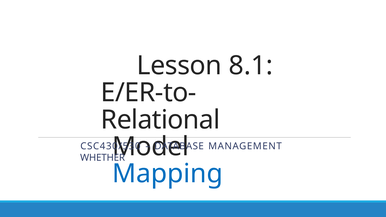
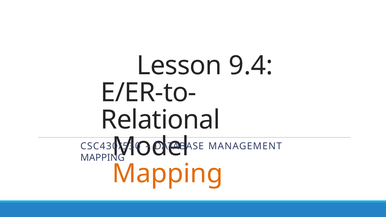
8.1: 8.1 -> 9.4
WHETHER at (103, 158): WHETHER -> MAPPING
Mapping at (167, 174) colour: blue -> orange
